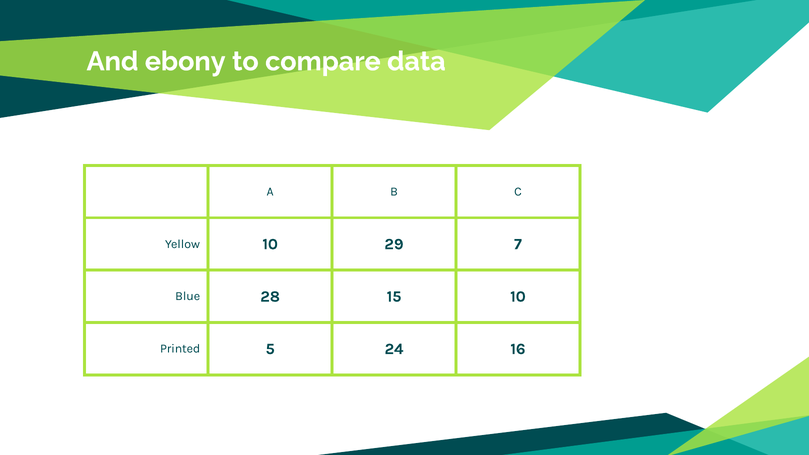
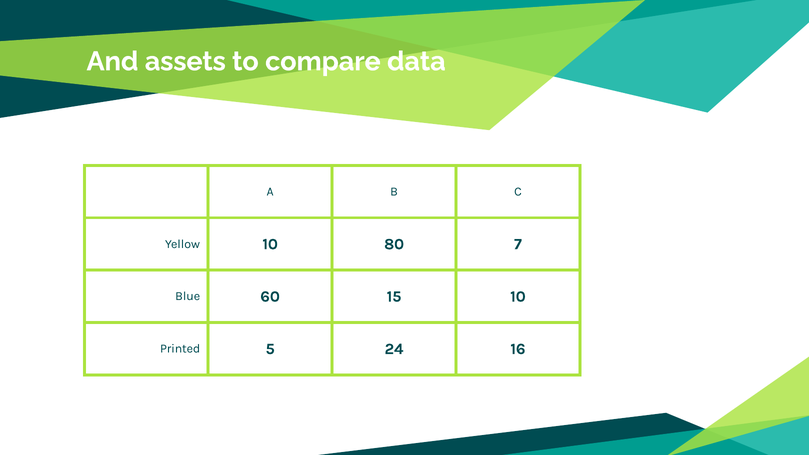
ebony: ebony -> assets
29: 29 -> 80
28: 28 -> 60
